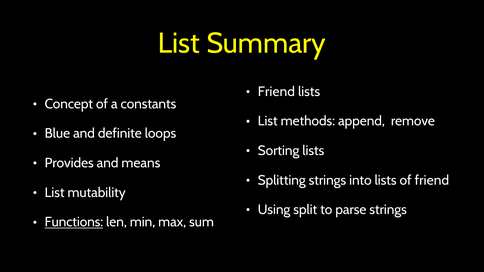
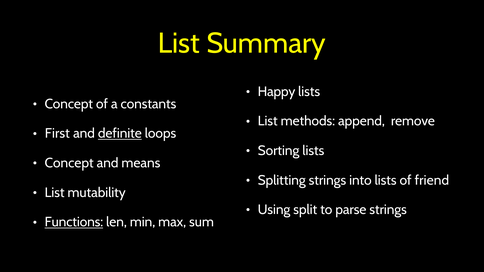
Friend at (276, 92): Friend -> Happy
Blue: Blue -> First
definite underline: none -> present
Provides at (69, 163): Provides -> Concept
